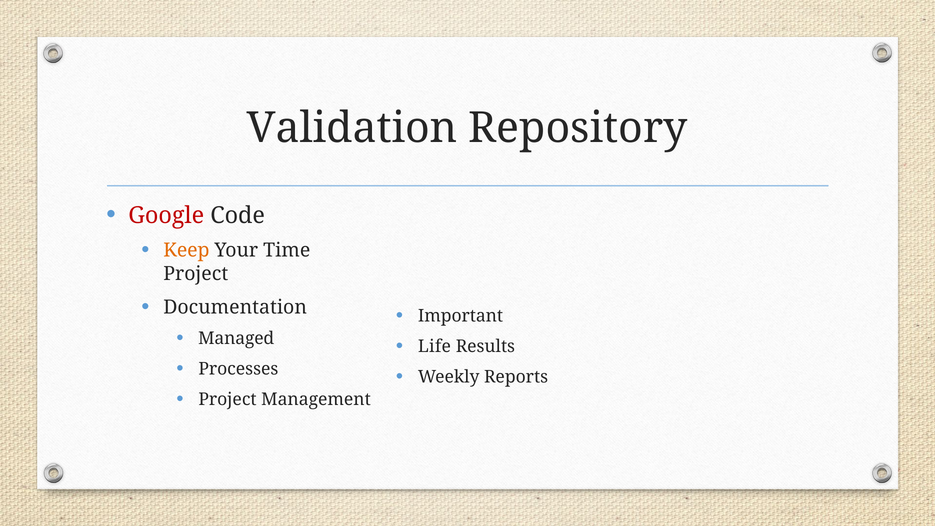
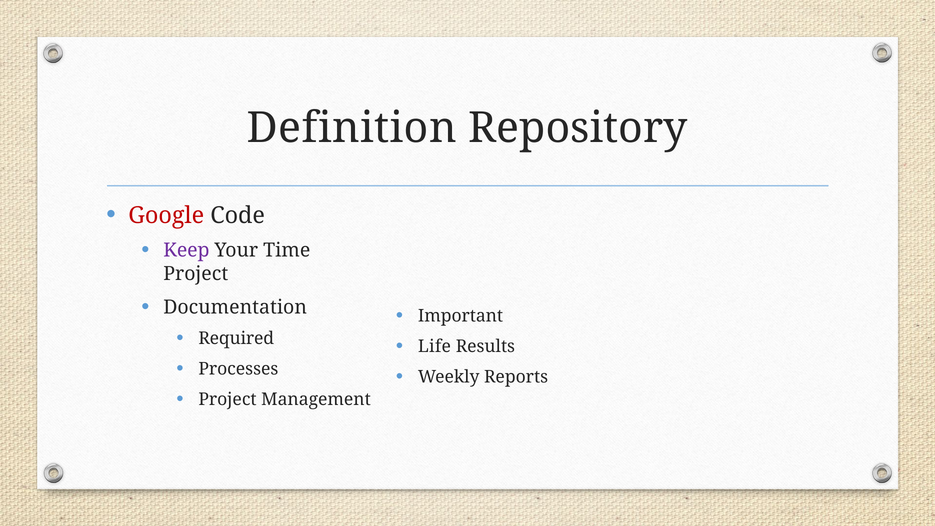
Validation: Validation -> Definition
Keep colour: orange -> purple
Managed: Managed -> Required
